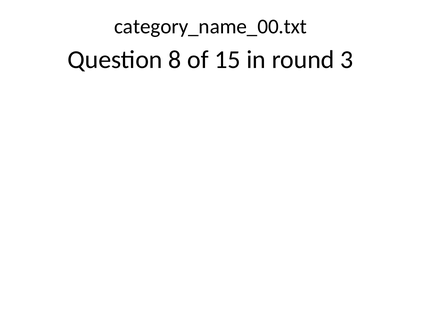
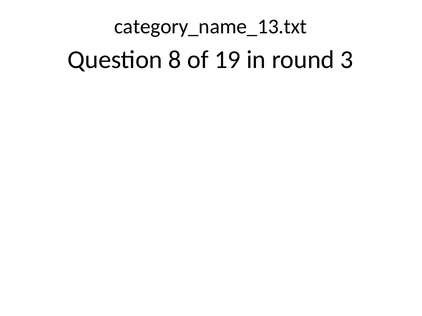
category_name_00.txt: category_name_00.txt -> category_name_13.txt
15: 15 -> 19
